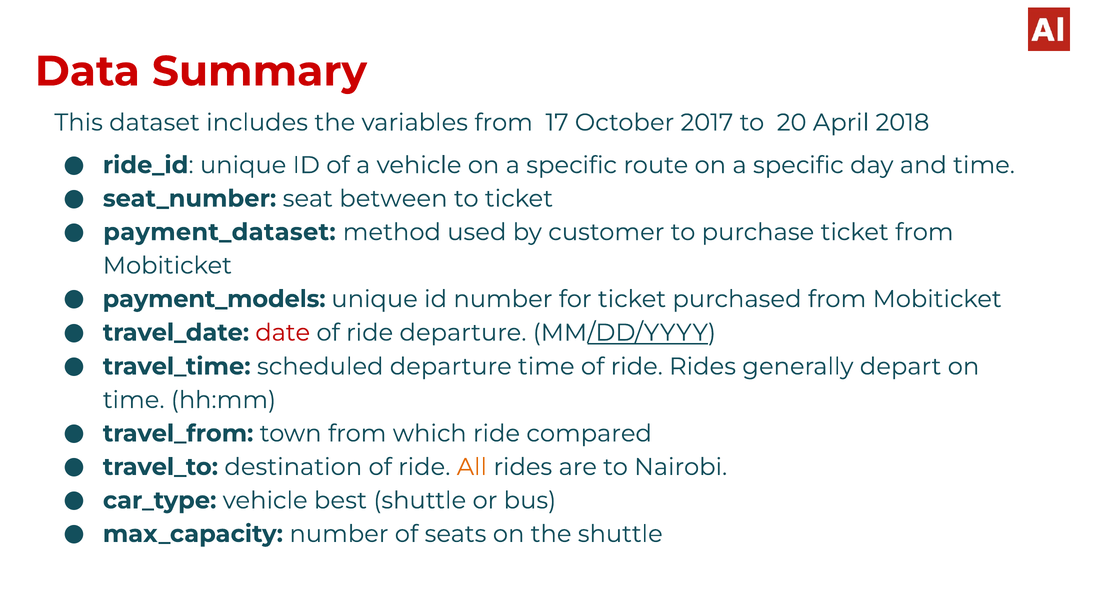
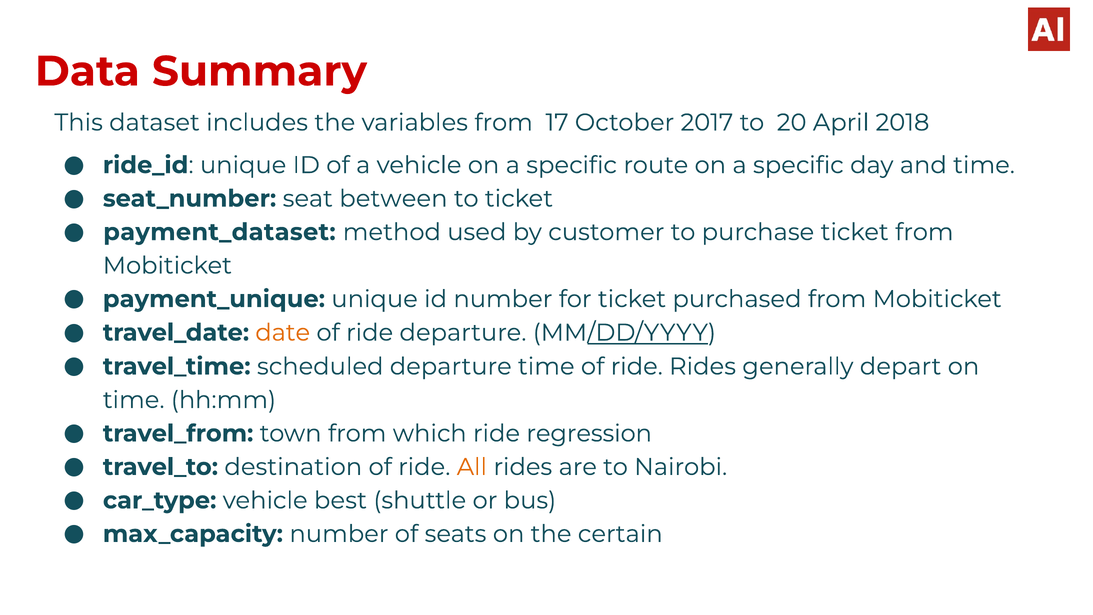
payment_models: payment_models -> payment_unique
date colour: red -> orange
compared: compared -> regression
the shuttle: shuttle -> certain
